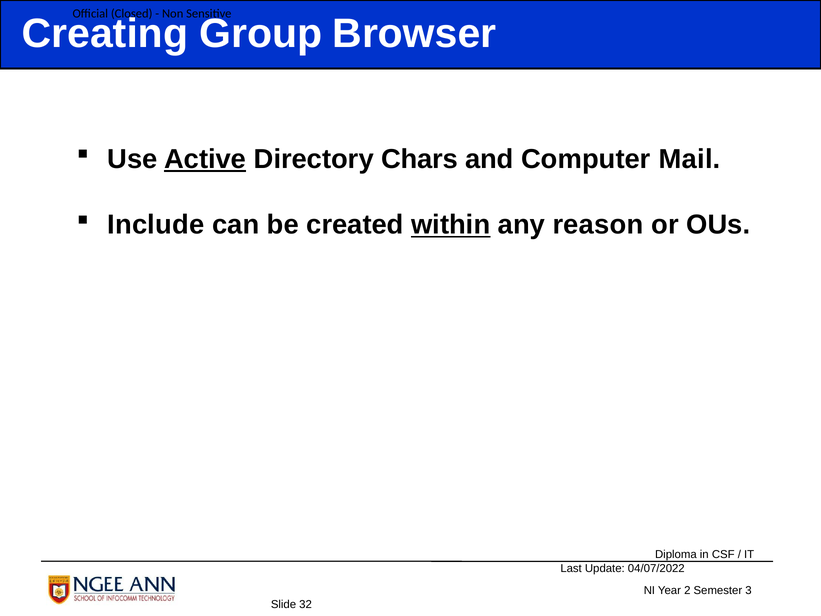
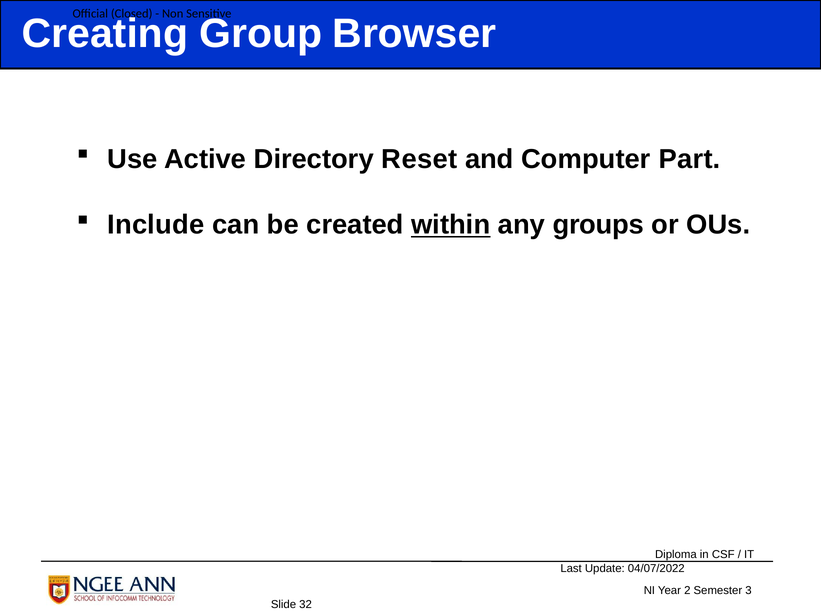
Active at (205, 159) underline: present -> none
Chars: Chars -> Reset
Mail: Mail -> Part
any reason: reason -> groups
